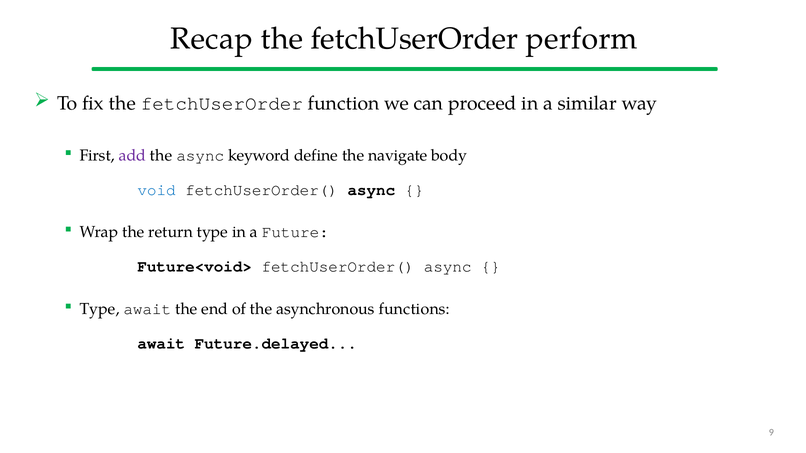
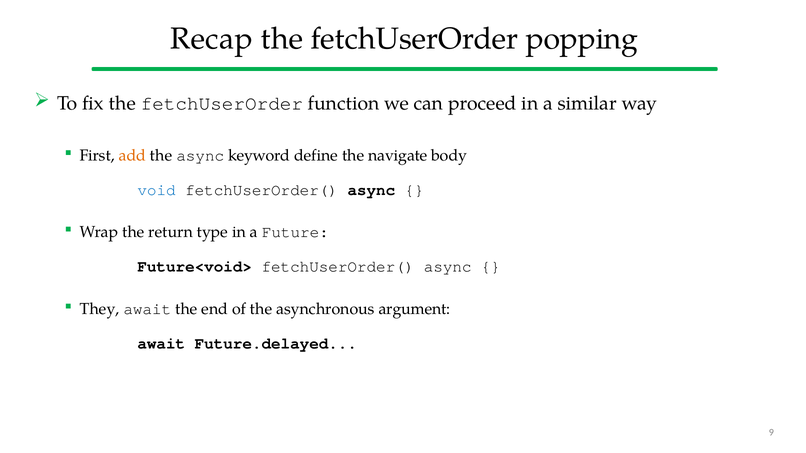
perform: perform -> popping
add colour: purple -> orange
Type at (100, 309): Type -> They
functions: functions -> argument
